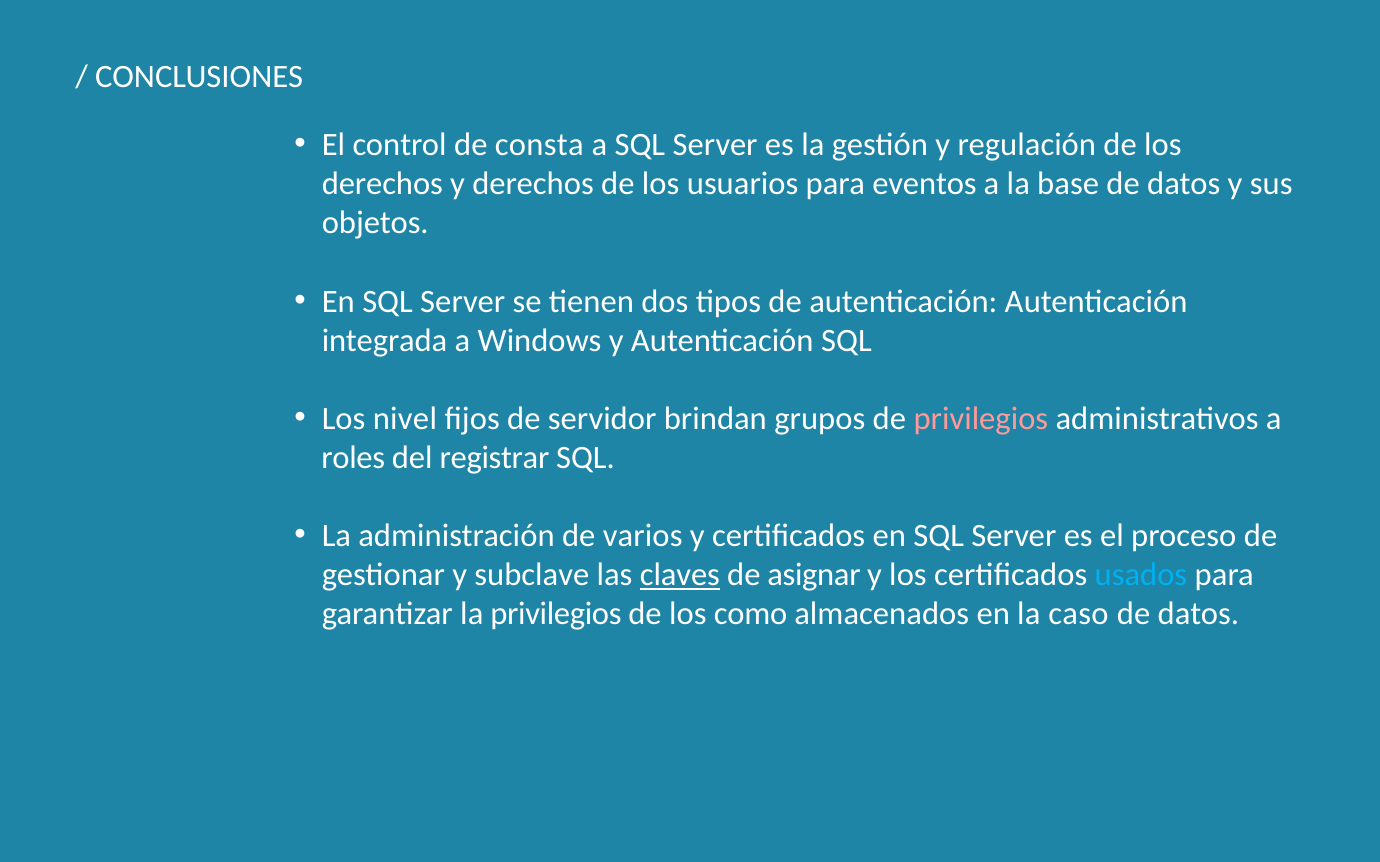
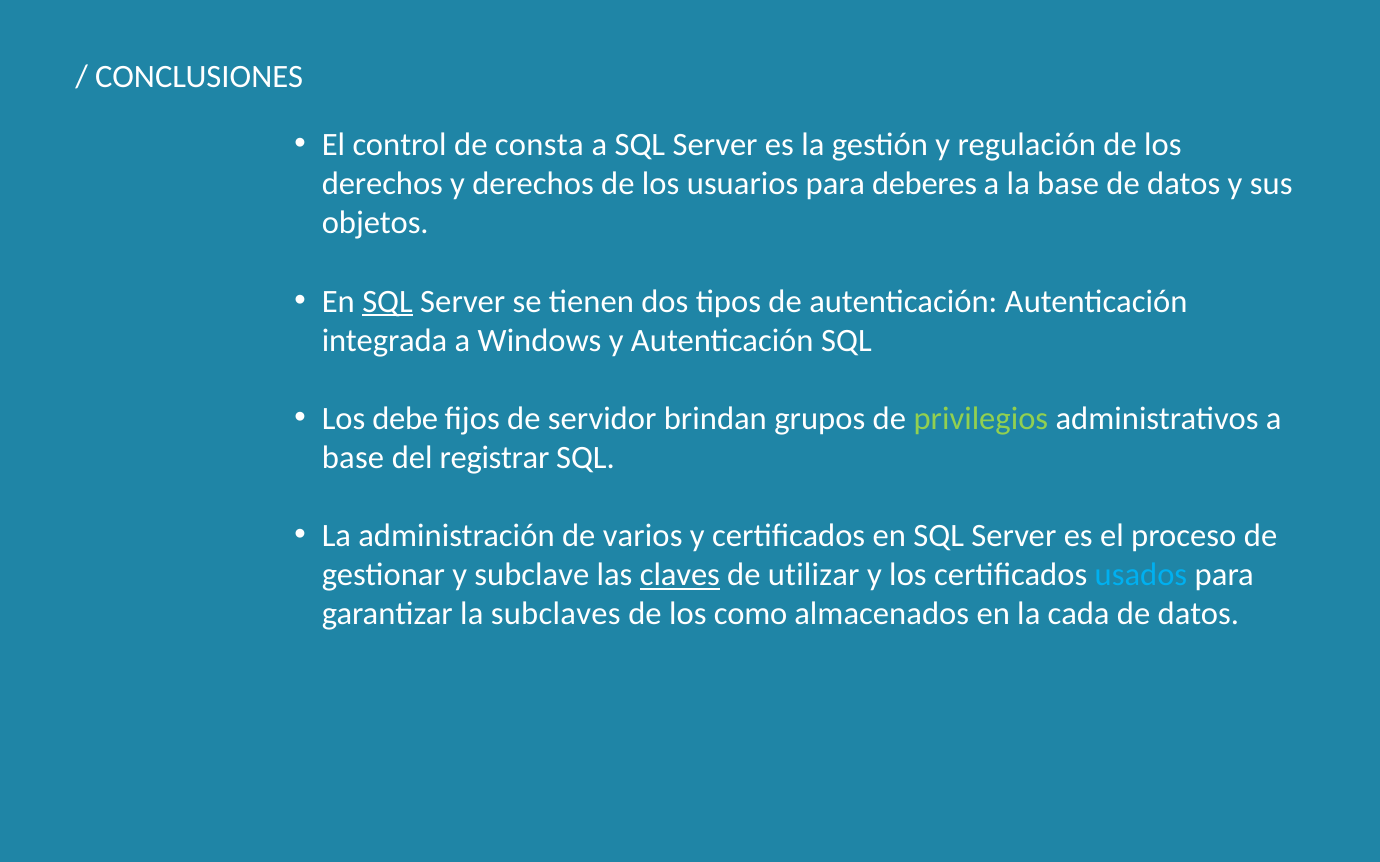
eventos: eventos -> deberes
SQL at (388, 301) underline: none -> present
nivel: nivel -> debe
privilegios at (981, 419) colour: pink -> light green
roles at (353, 458): roles -> base
asignar: asignar -> utilizar
la privilegios: privilegios -> subclaves
caso: caso -> cada
